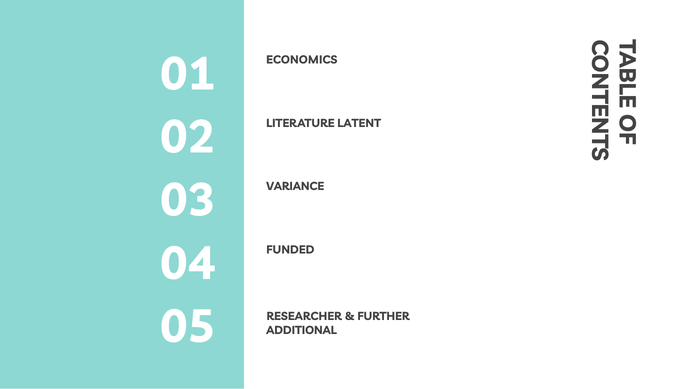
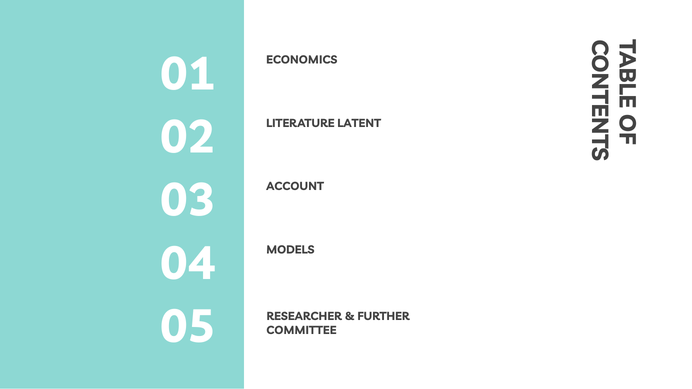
VARIANCE: VARIANCE -> ACCOUNT
FUNDED: FUNDED -> MODELS
ADDITIONAL: ADDITIONAL -> COMMITTEE
